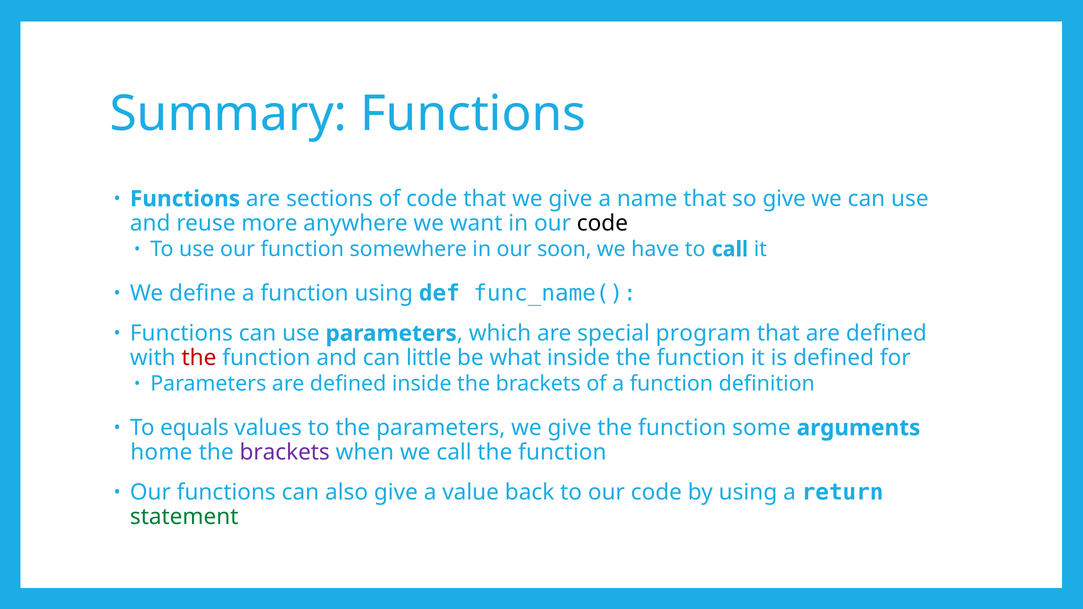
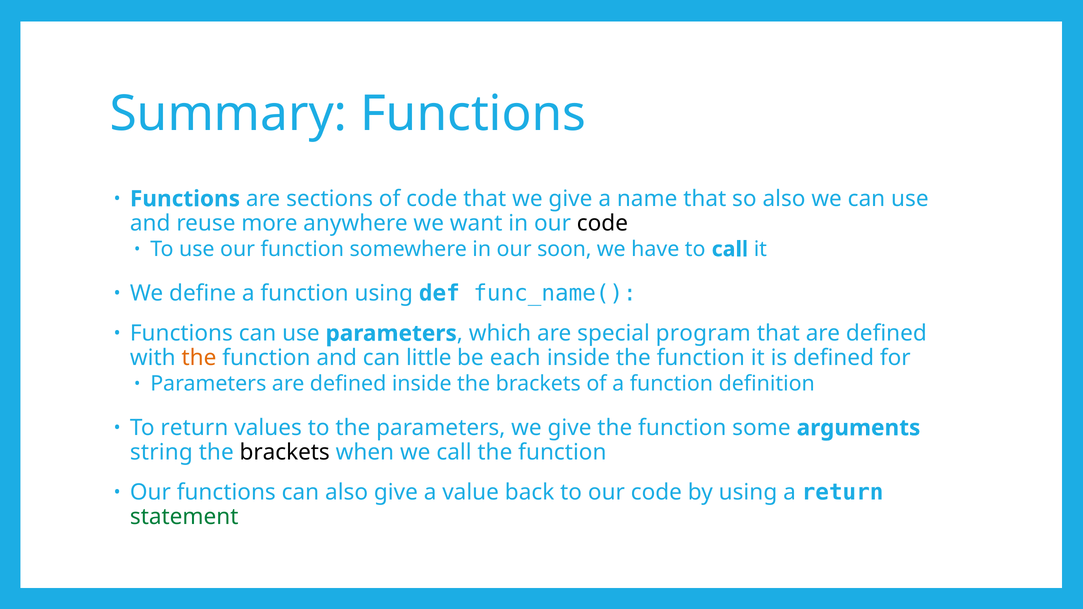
so give: give -> also
the at (199, 358) colour: red -> orange
what: what -> each
To equals: equals -> return
home: home -> string
brackets at (285, 452) colour: purple -> black
